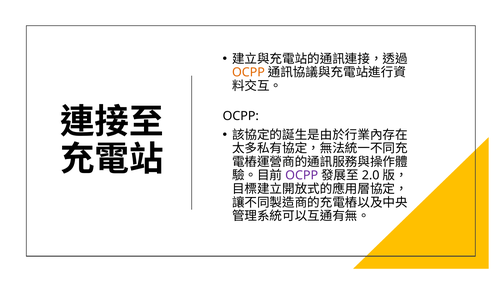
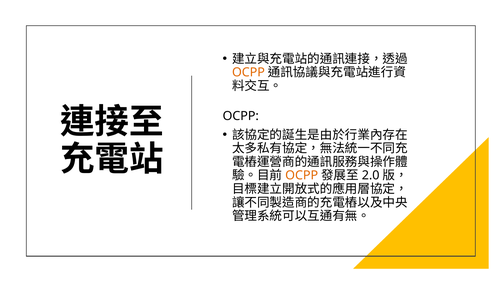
OCPP at (302, 176) colour: purple -> orange
